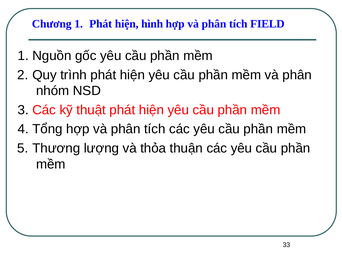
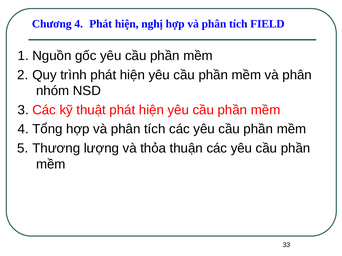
Chương 1: 1 -> 4
hình: hình -> nghị
